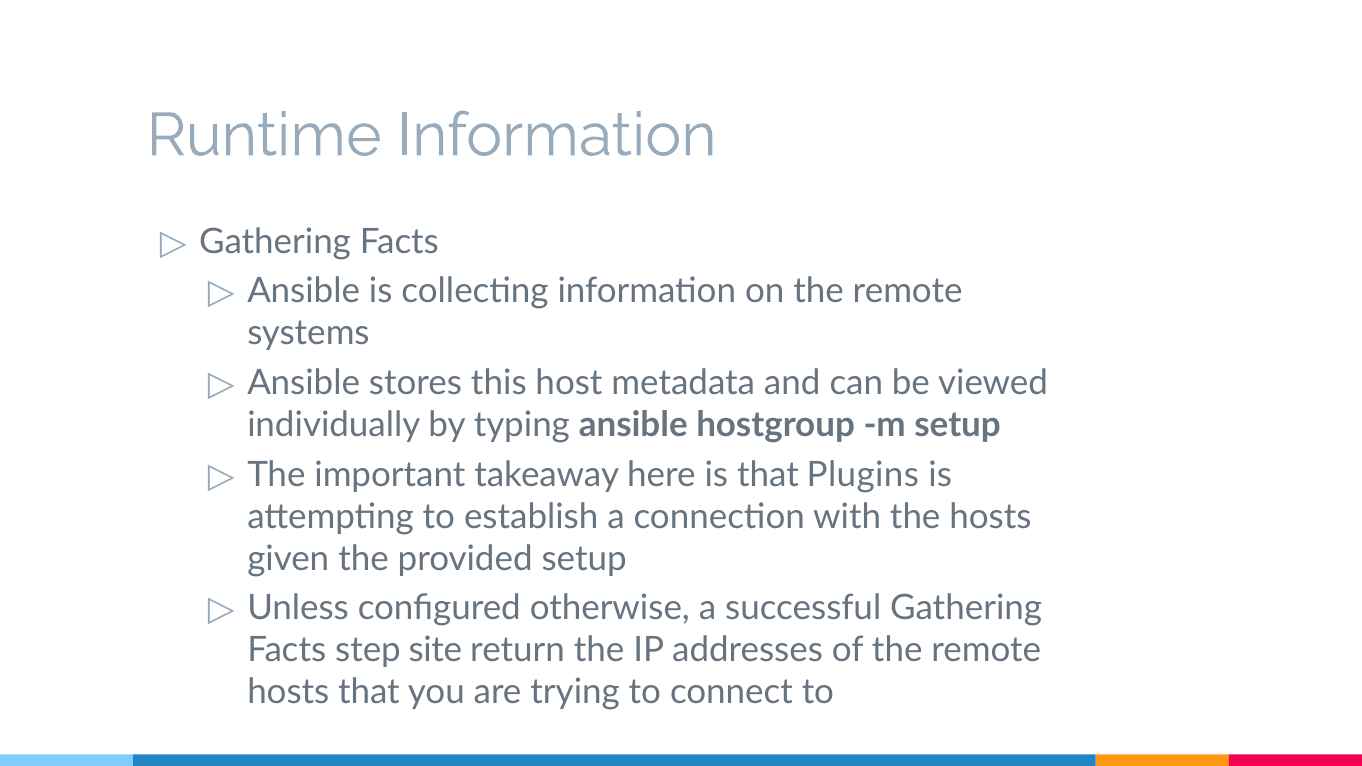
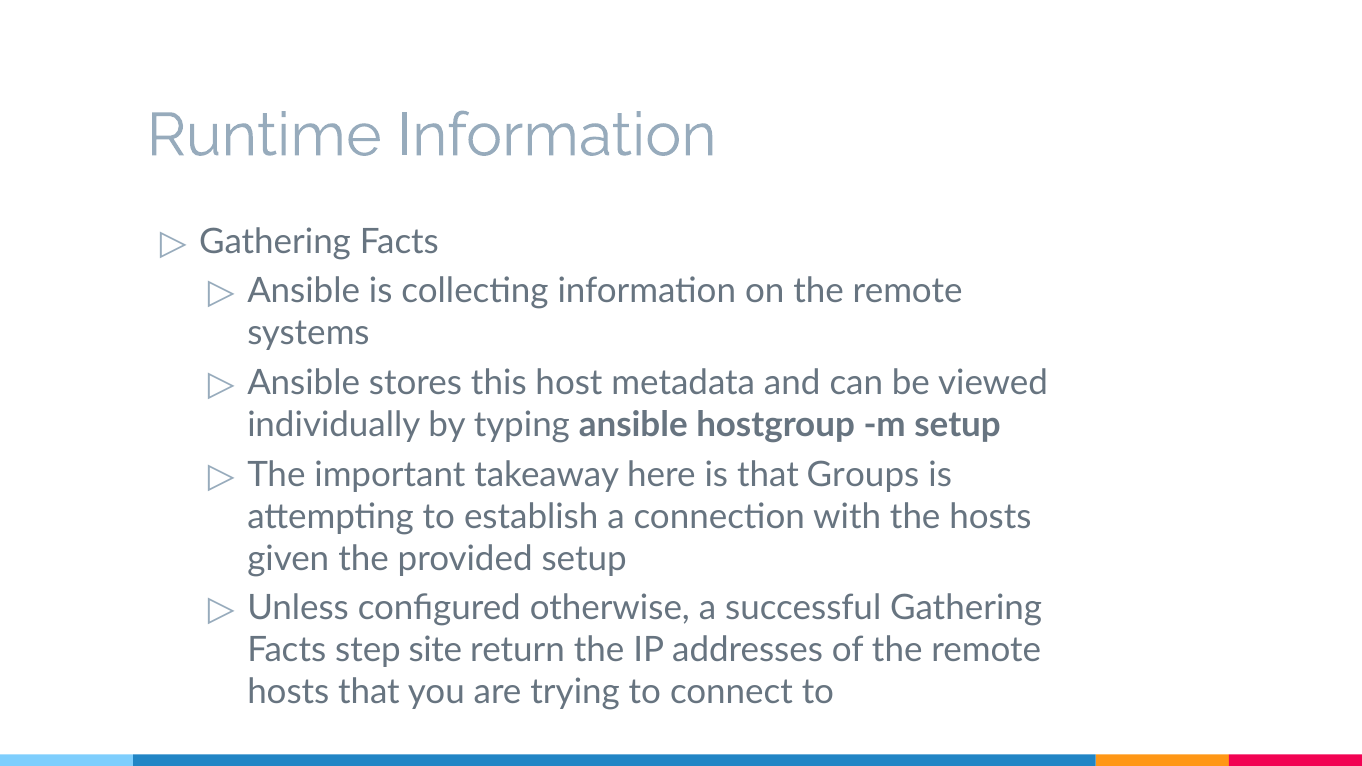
Plugins: Plugins -> Groups
